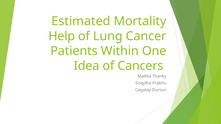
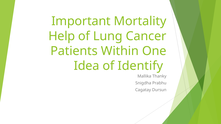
Estimated: Estimated -> Important
Cancers: Cancers -> Identify
